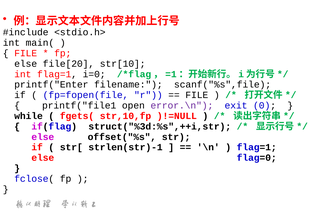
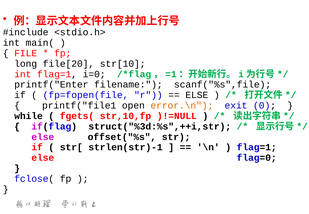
else at (26, 64): else -> long
FILE at (197, 95): FILE -> ELSE
error.\n colour: purple -> orange
